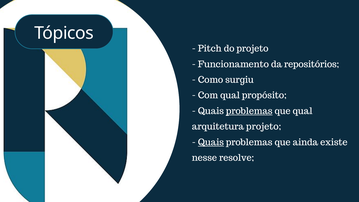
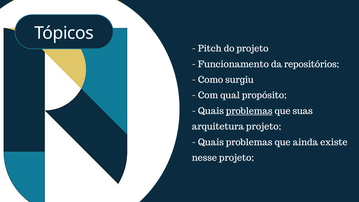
que qual: qual -> suas
Quais at (211, 142) underline: present -> none
nesse resolve: resolve -> projeto
